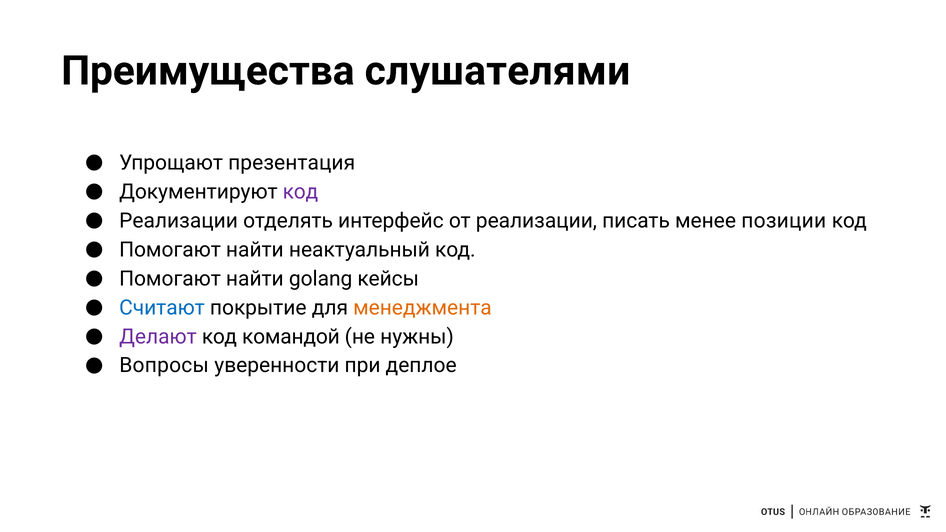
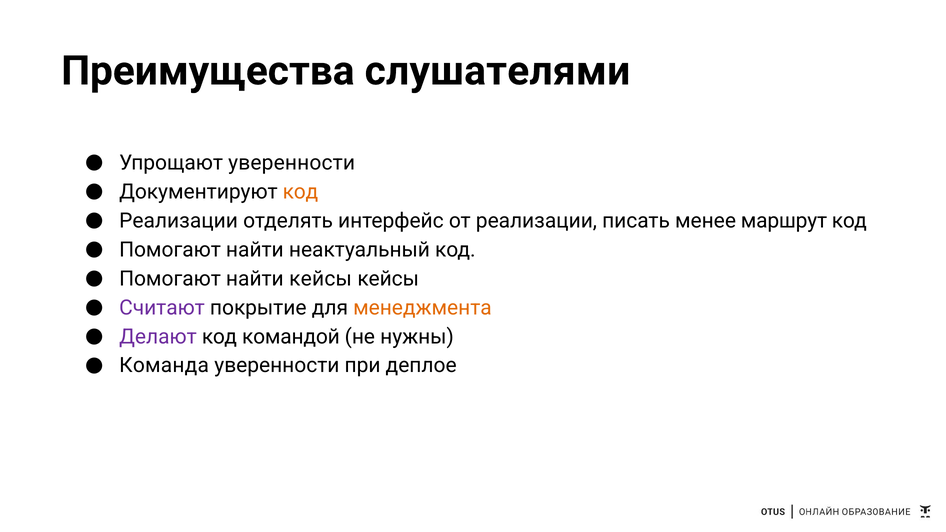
Упрощают презентация: презентация -> уверенности
код at (300, 192) colour: purple -> orange
позиции: позиции -> маршрут
найти golang: golang -> кейсы
Считают colour: blue -> purple
Вопросы: Вопросы -> Команда
